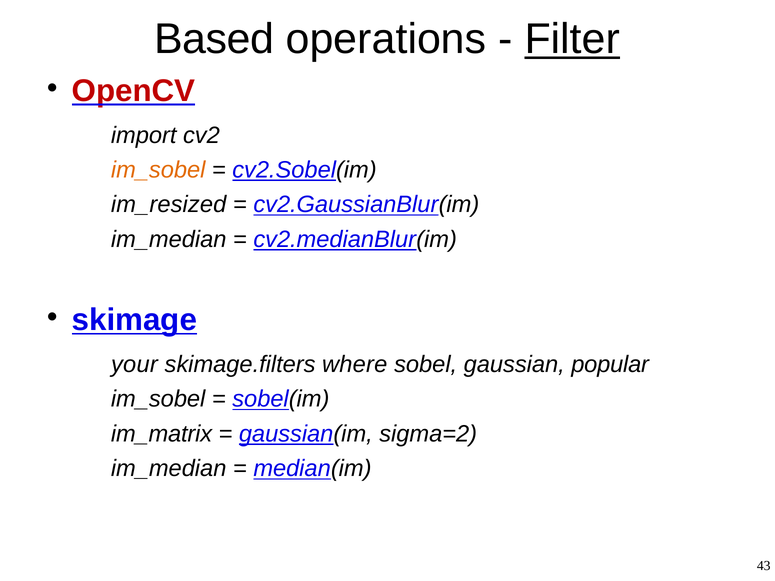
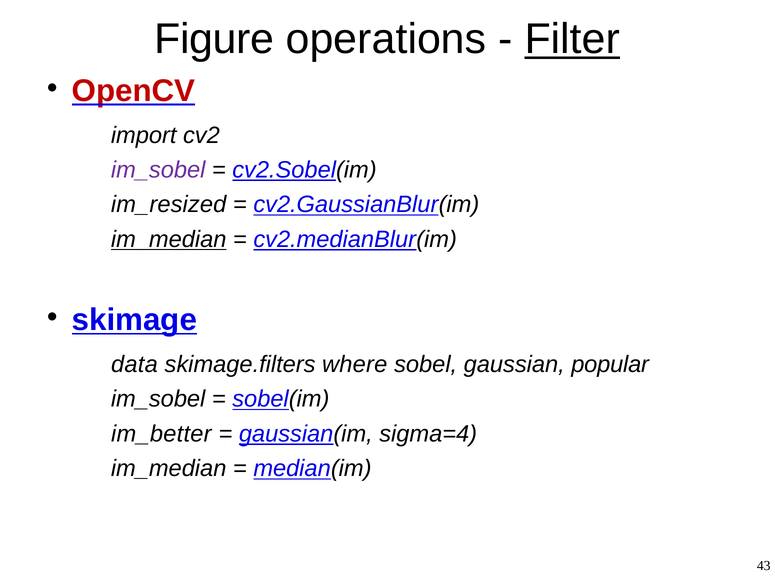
Based: Based -> Figure
im_sobel at (158, 170) colour: orange -> purple
im_median at (169, 239) underline: none -> present
your: your -> data
im_matrix: im_matrix -> im_better
sigma=2: sigma=2 -> sigma=4
